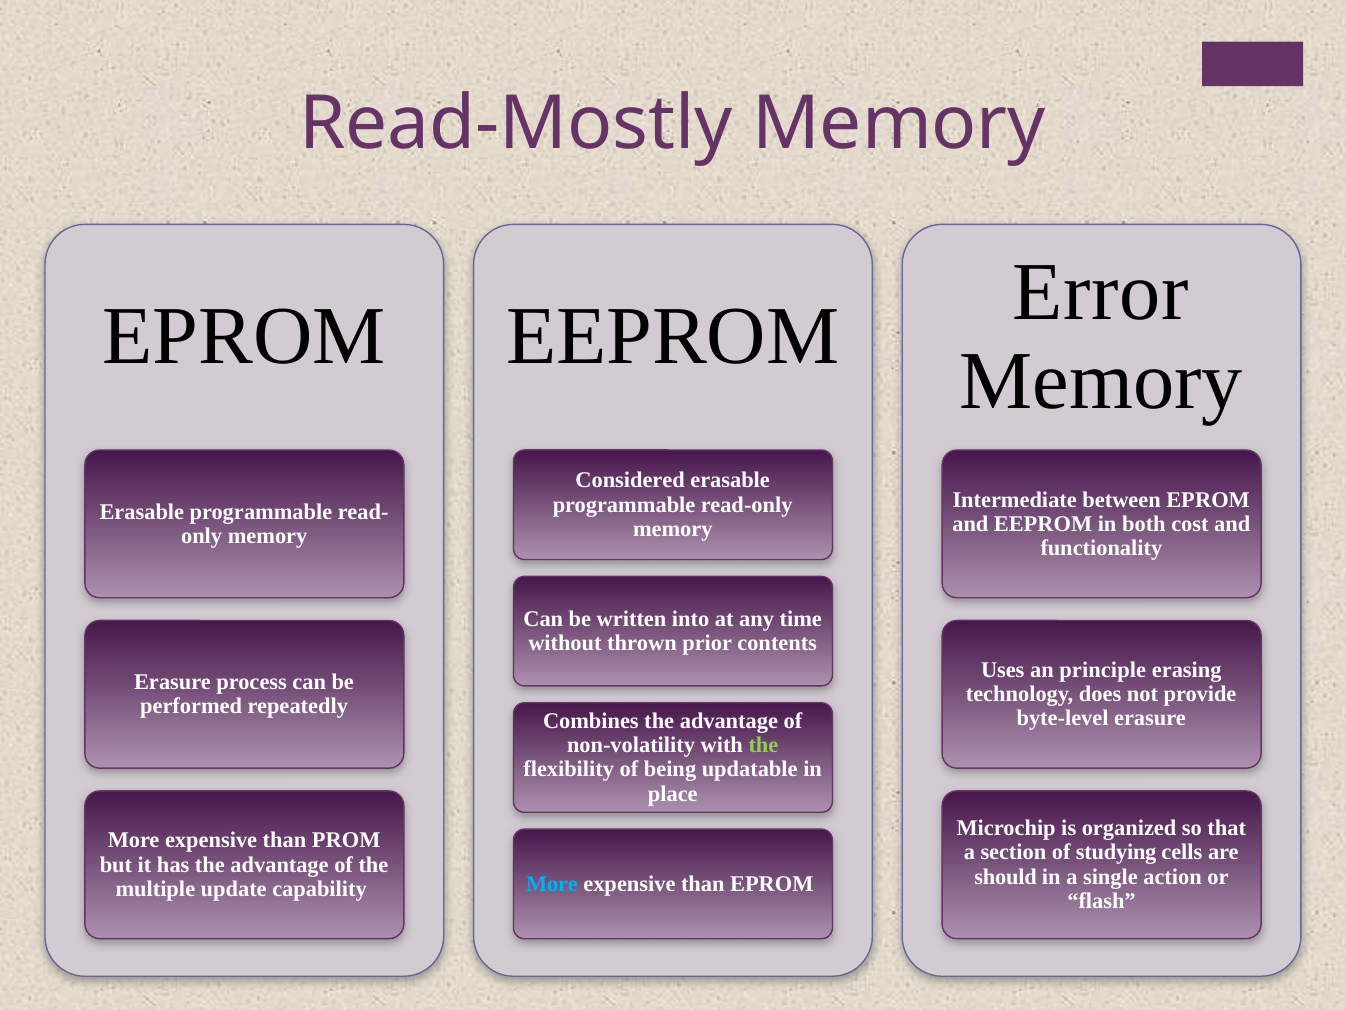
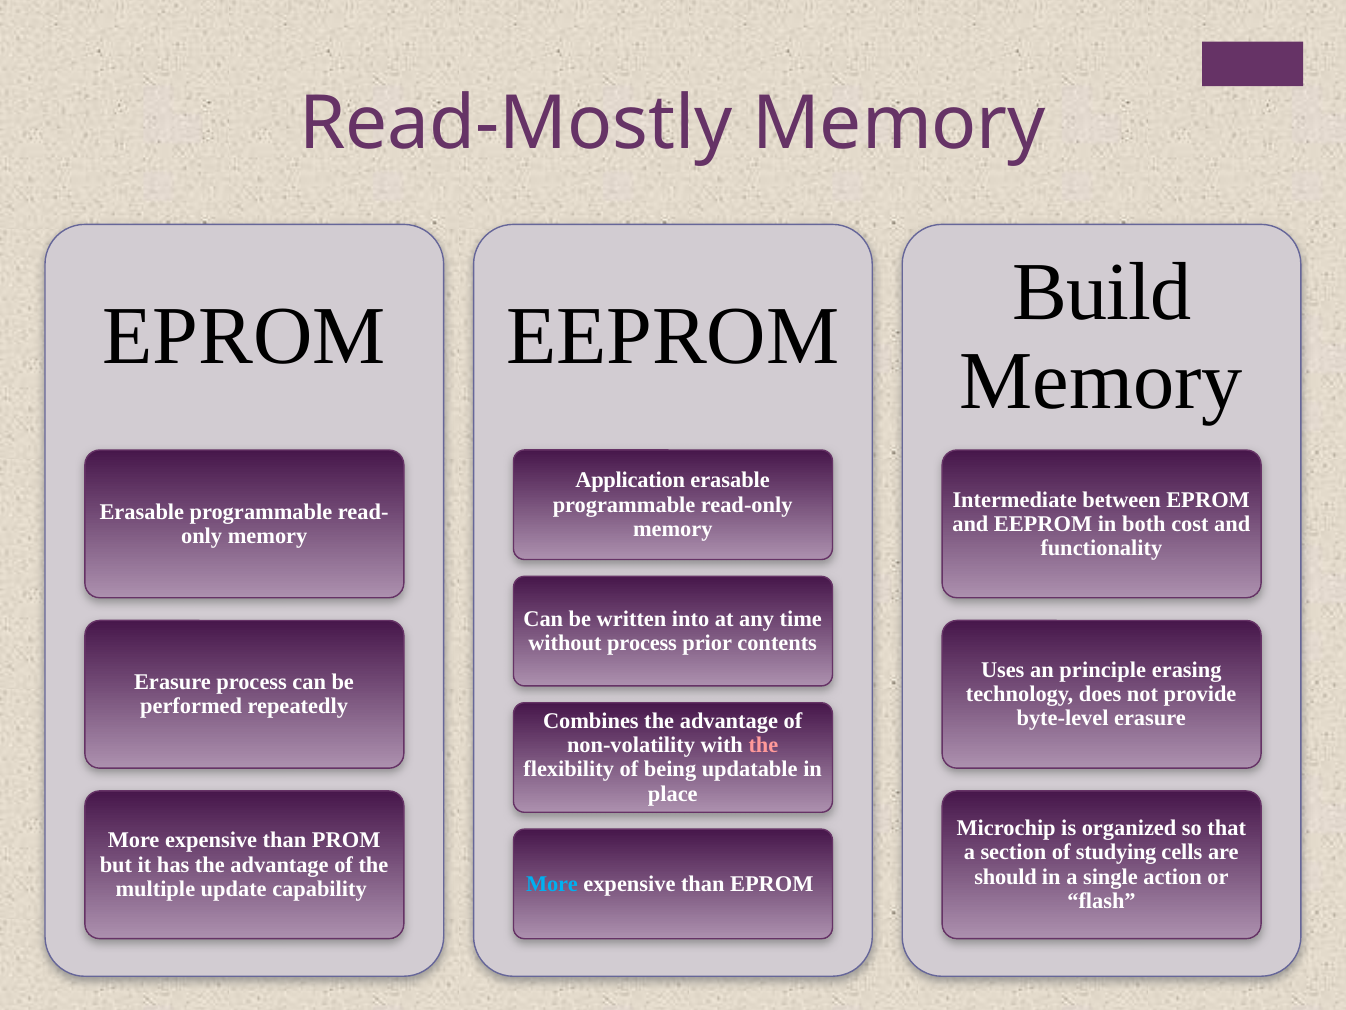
Error: Error -> Build
Considered: Considered -> Application
without thrown: thrown -> process
the at (763, 745) colour: light green -> pink
